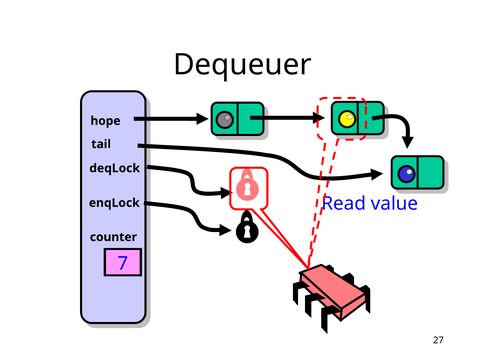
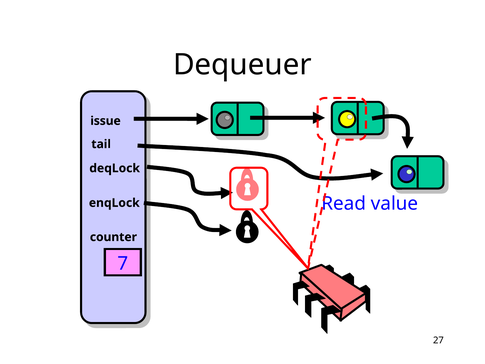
hope: hope -> issue
